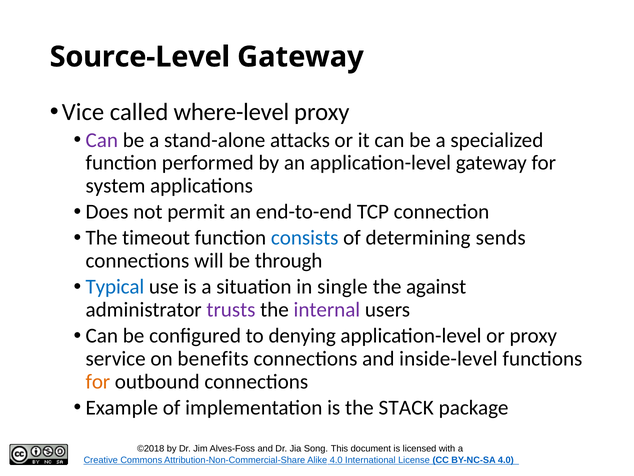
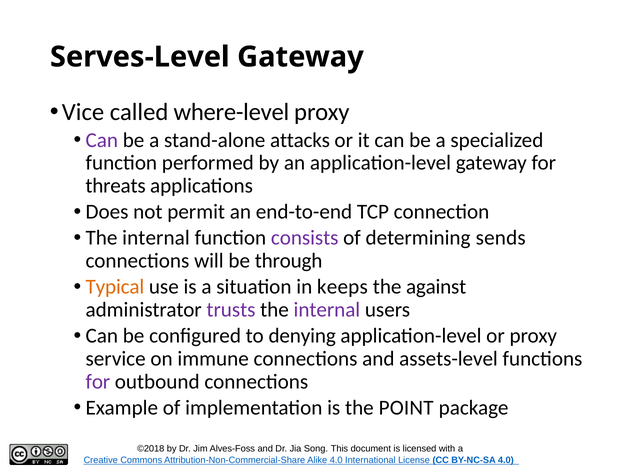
Source-Level: Source-Level -> Serves-Level
system: system -> threats
timeout at (156, 238): timeout -> internal
consists colour: blue -> purple
Typical colour: blue -> orange
single: single -> keeps
benefits: benefits -> immune
inside-level: inside-level -> assets-level
for at (98, 381) colour: orange -> purple
STACK: STACK -> POINT
